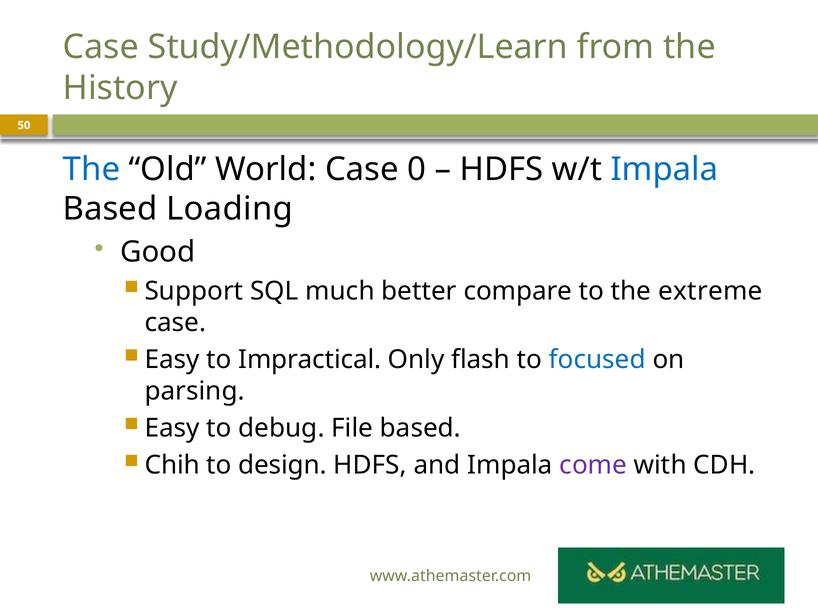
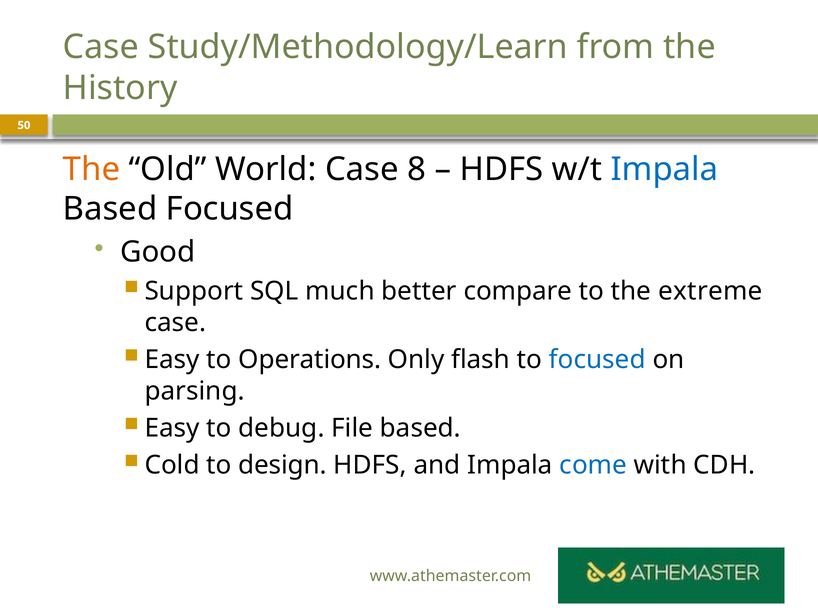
The at (91, 169) colour: blue -> orange
0: 0 -> 8
Based Loading: Loading -> Focused
Impractical: Impractical -> Operations
Chih: Chih -> Cold
come colour: purple -> blue
